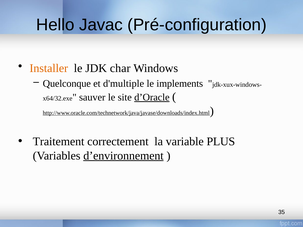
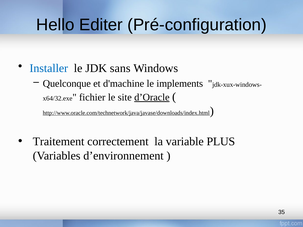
Javac: Javac -> Editer
Installer colour: orange -> blue
char: char -> sans
d'multiple: d'multiple -> d'machine
sauver: sauver -> fichier
d’environnement underline: present -> none
